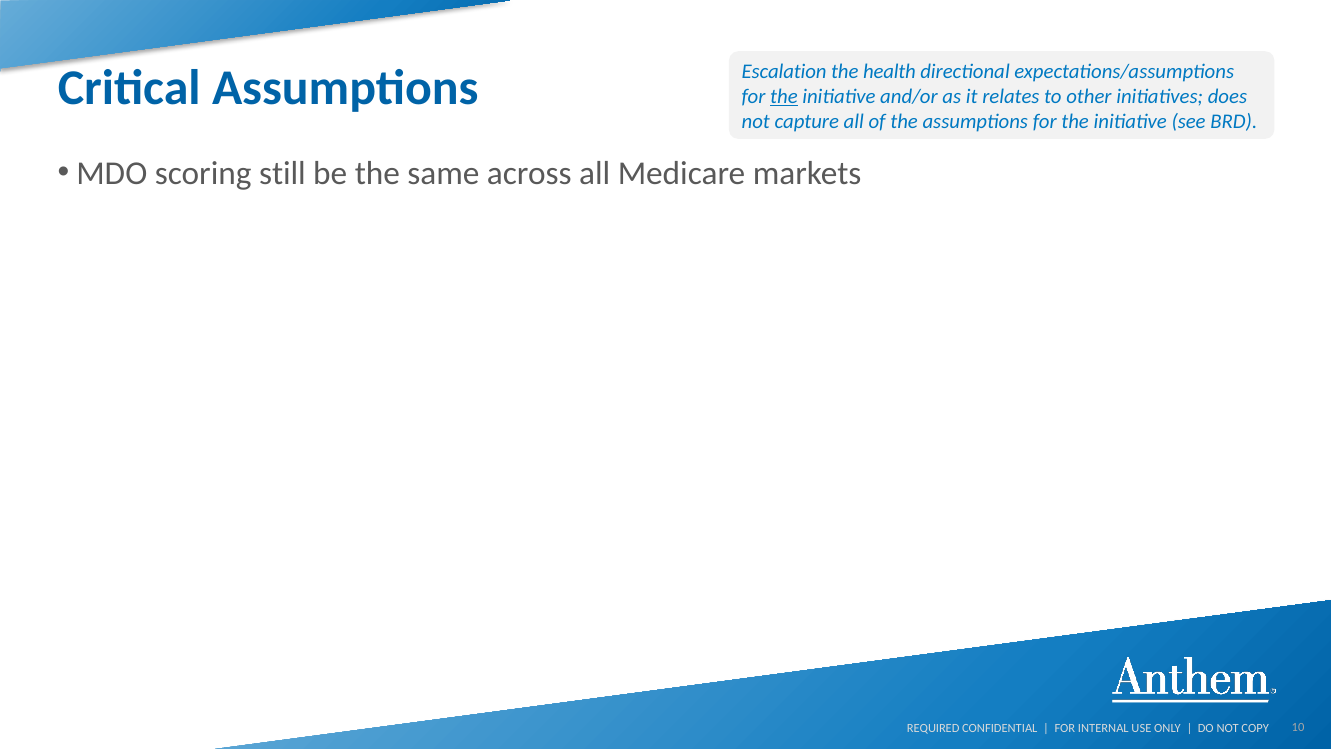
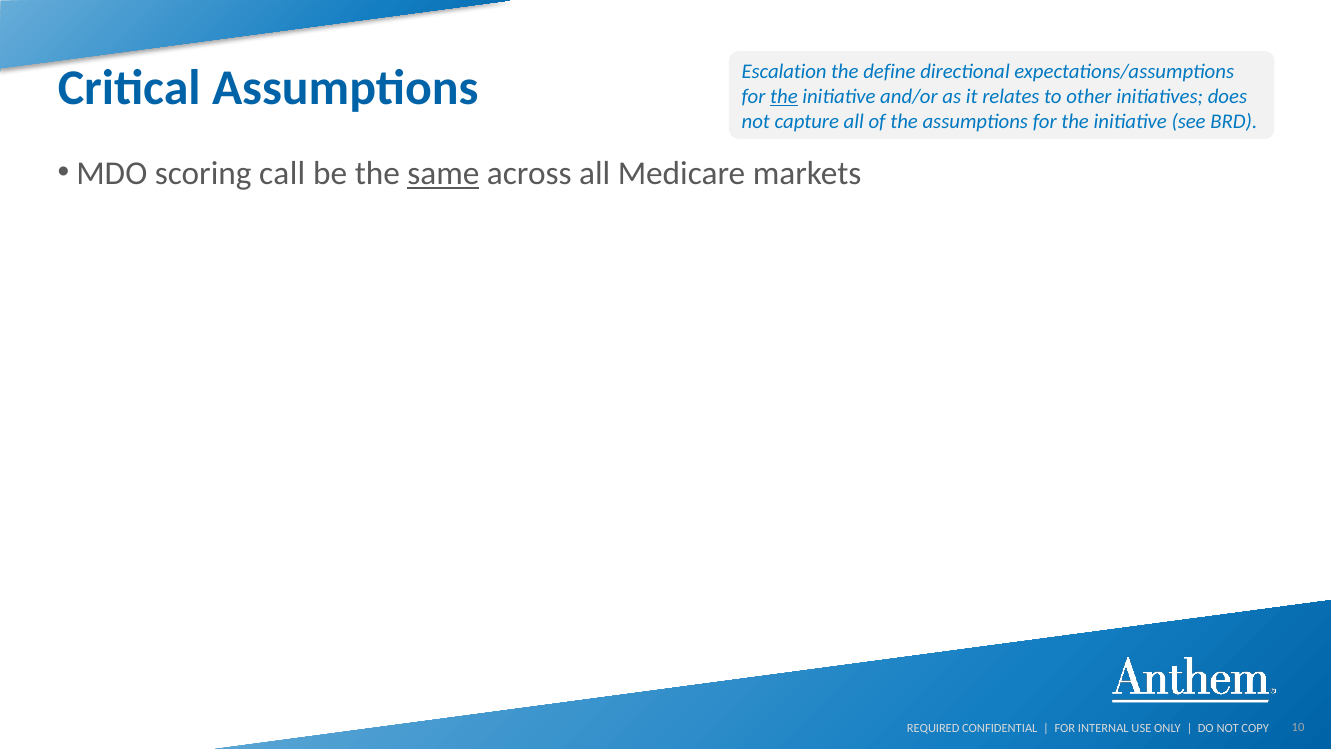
health: health -> define
still: still -> call
same underline: none -> present
